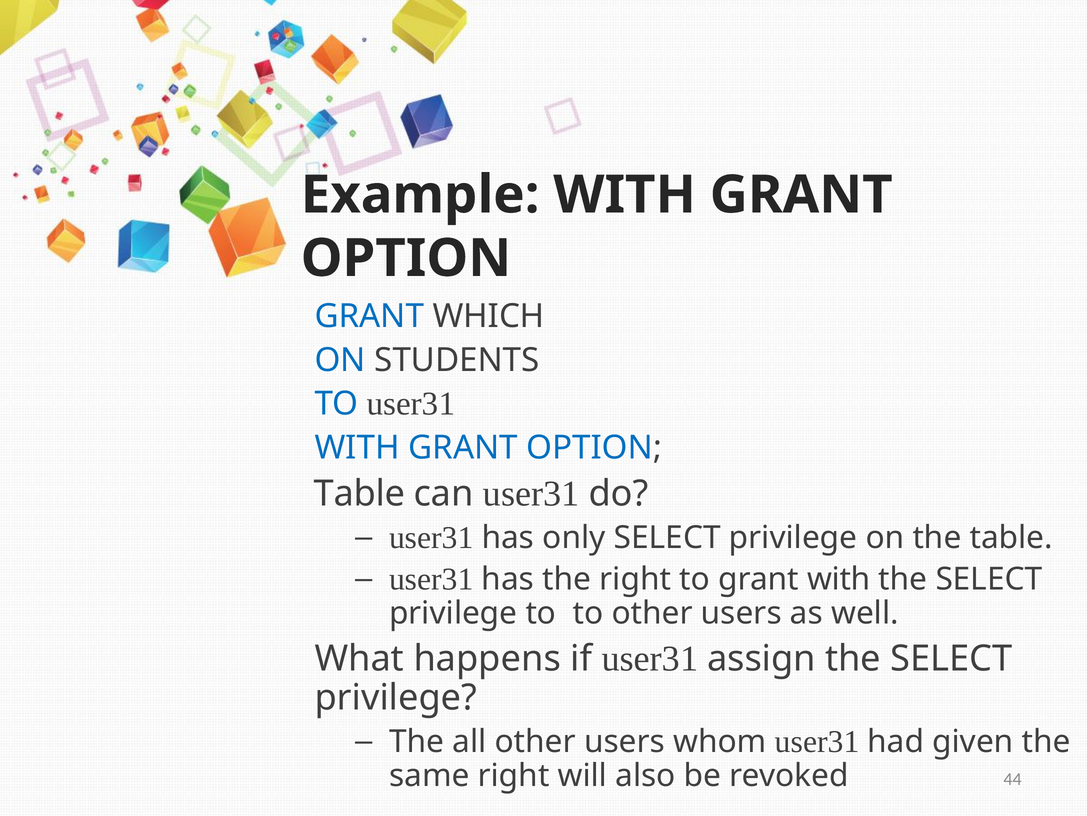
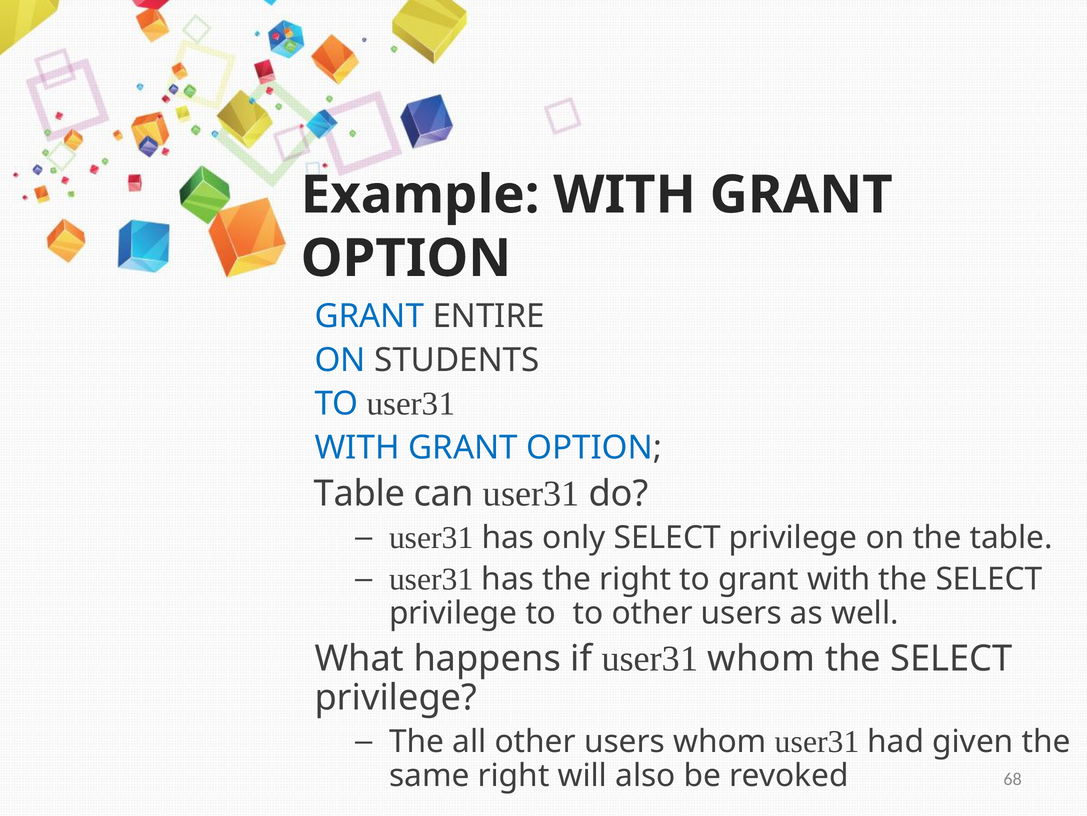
WHICH: WHICH -> ENTIRE
user31 assign: assign -> whom
44: 44 -> 68
